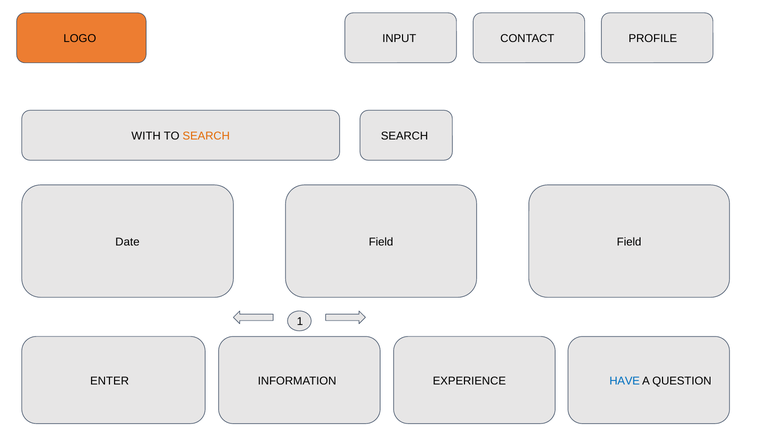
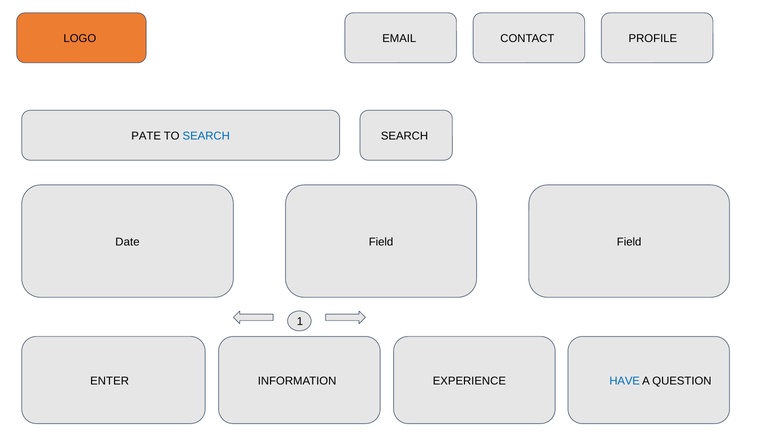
INPUT: INPUT -> EMAIL
WITH: WITH -> PATE
SEARCH at (206, 136) colour: orange -> blue
